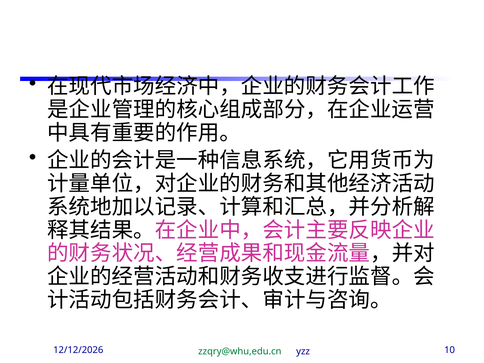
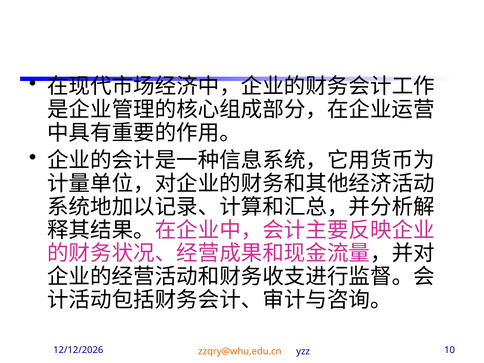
zzqry@whu,edu.cn colour: green -> orange
